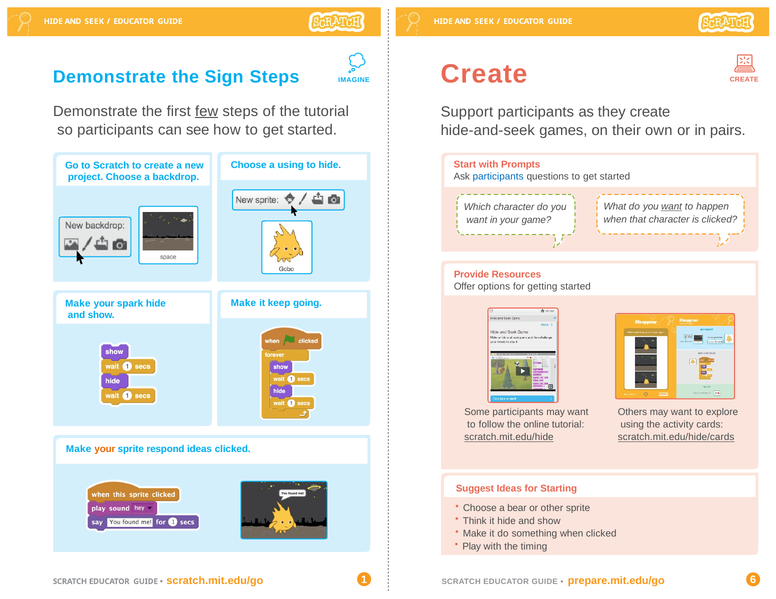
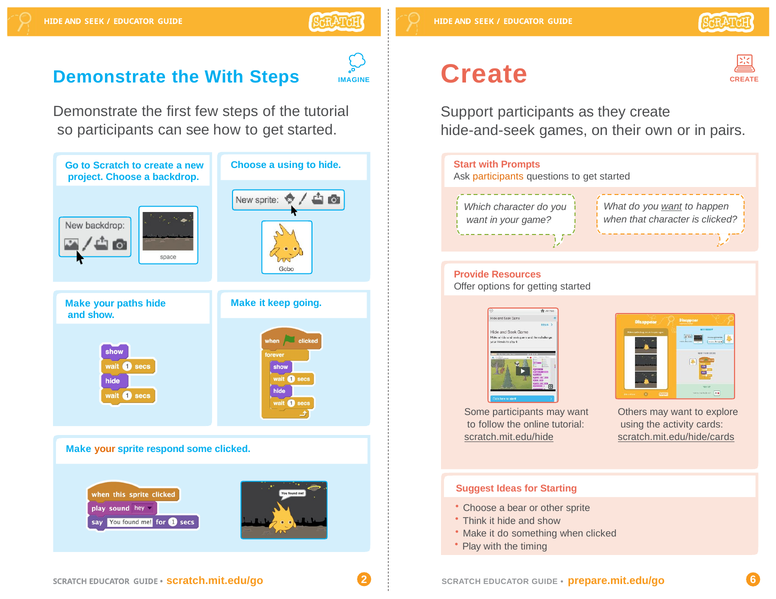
the Sign: Sign -> With
few underline: present -> none
participants at (498, 177) colour: blue -> orange
spark: spark -> paths
respond ideas: ideas -> some
1: 1 -> 2
